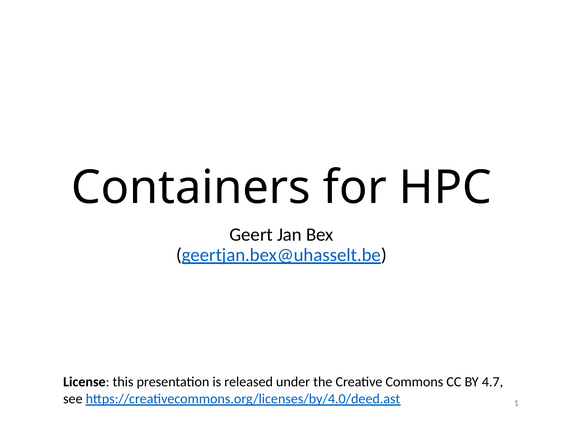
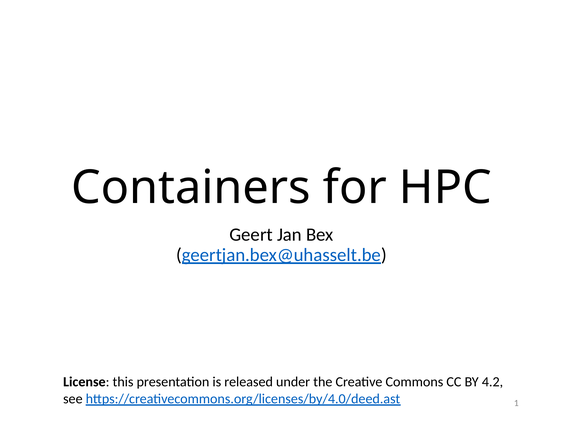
4.7: 4.7 -> 4.2
